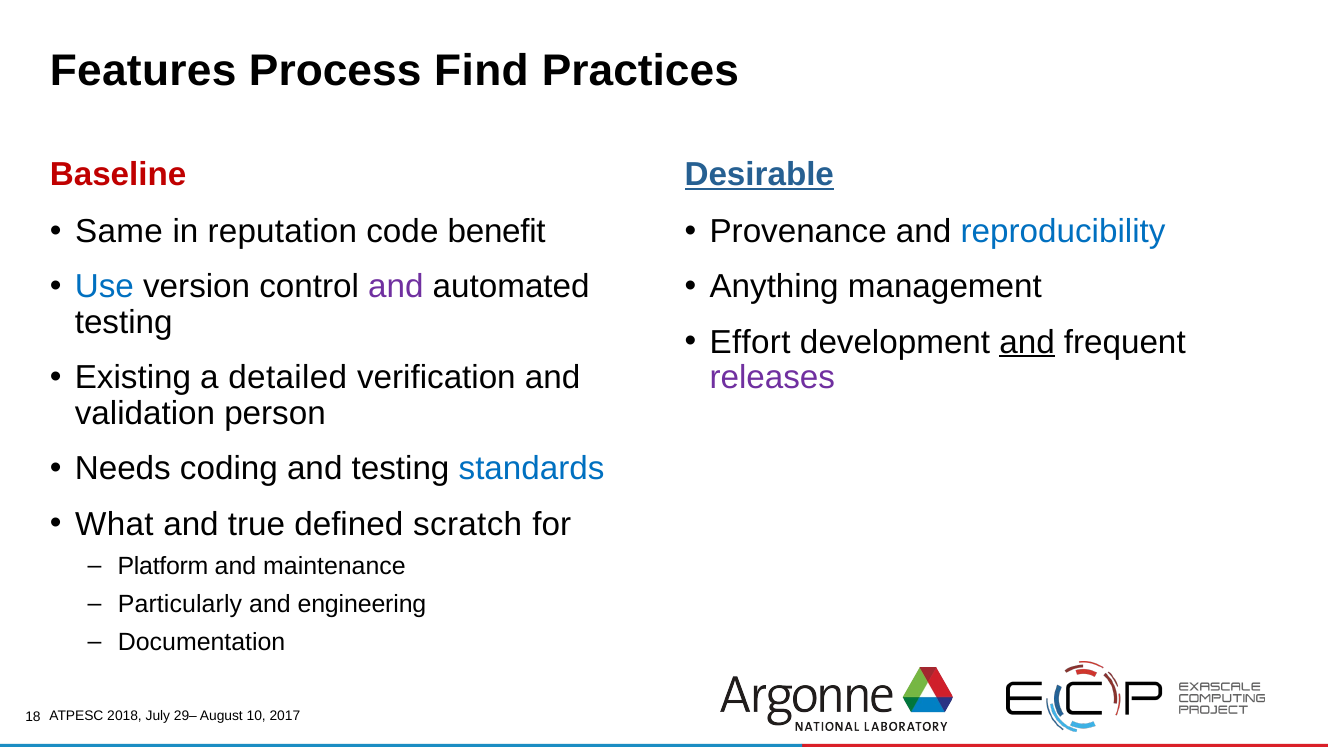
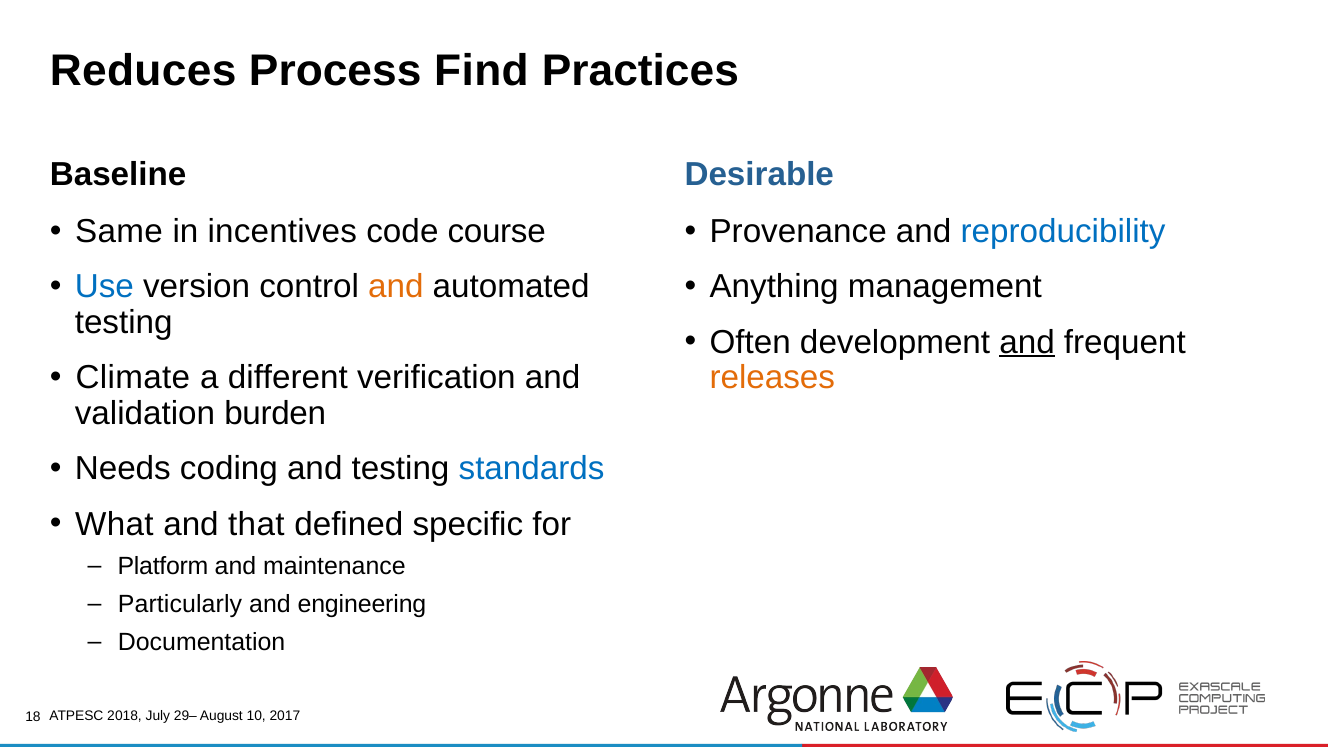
Features: Features -> Reduces
Baseline colour: red -> black
Desirable underline: present -> none
reputation: reputation -> incentives
benefit: benefit -> course
and at (396, 287) colour: purple -> orange
Effort: Effort -> Often
Existing: Existing -> Climate
detailed: detailed -> different
releases colour: purple -> orange
person: person -> burden
true: true -> that
scratch: scratch -> specific
